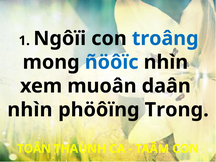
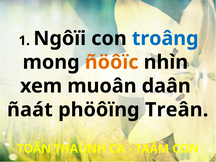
ñöôïc colour: blue -> orange
nhìn at (30, 110): nhìn -> ñaát
Trong: Trong -> Treân
